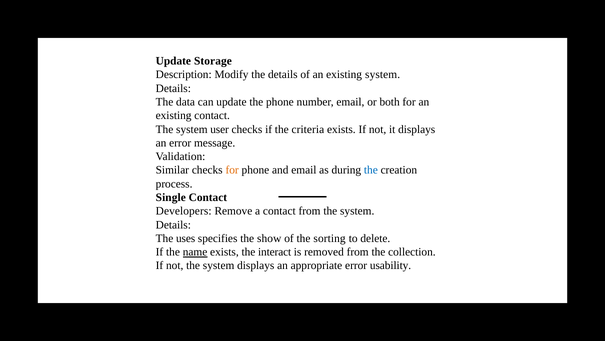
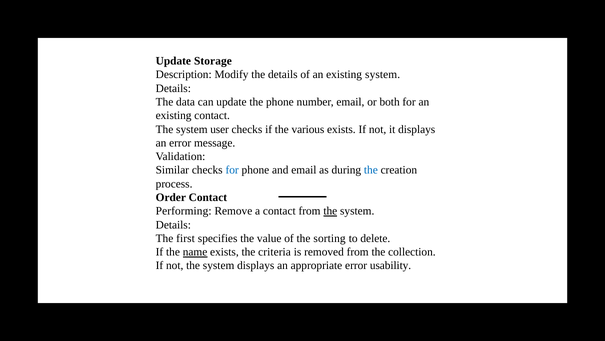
criteria: criteria -> various
for at (232, 170) colour: orange -> blue
Single: Single -> Order
Developers: Developers -> Performing
the at (330, 211) underline: none -> present
uses: uses -> first
show: show -> value
interact: interact -> criteria
